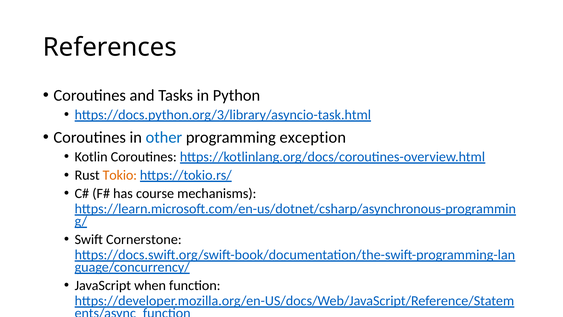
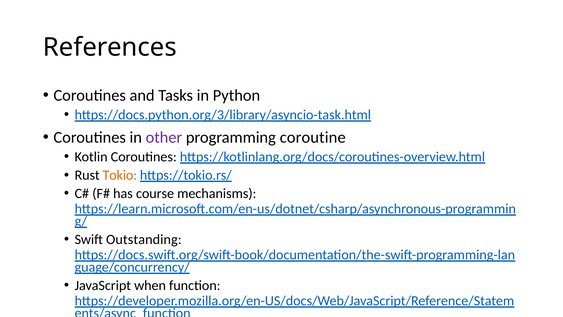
other colour: blue -> purple
exception: exception -> coroutine
Cornerstone: Cornerstone -> Outstanding
